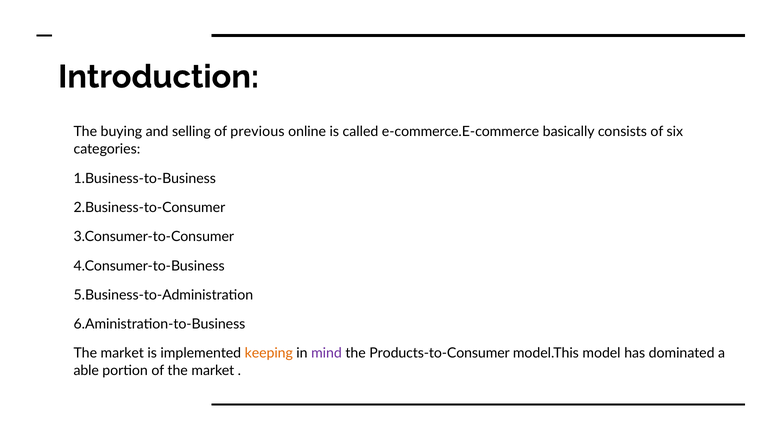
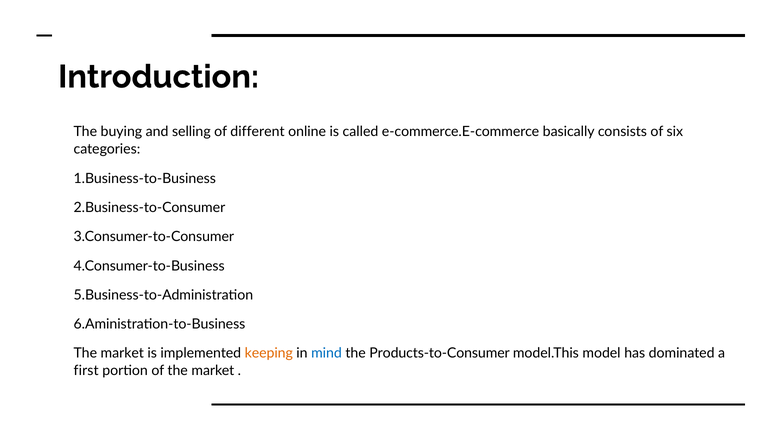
previous: previous -> different
mind colour: purple -> blue
able: able -> first
